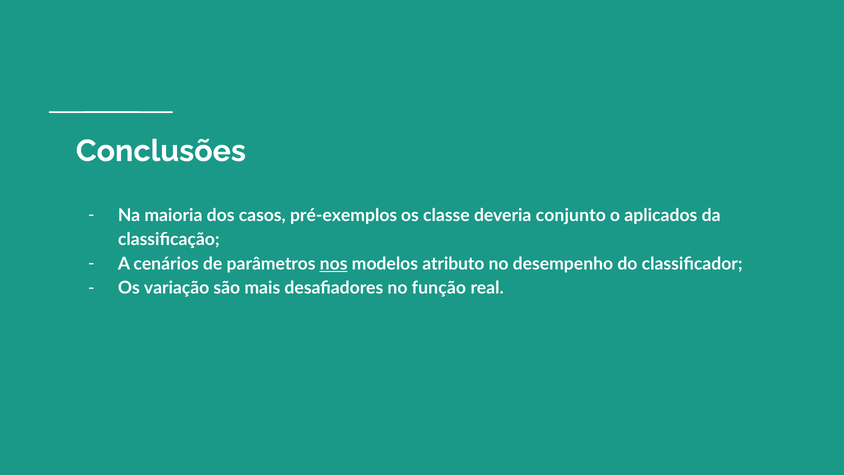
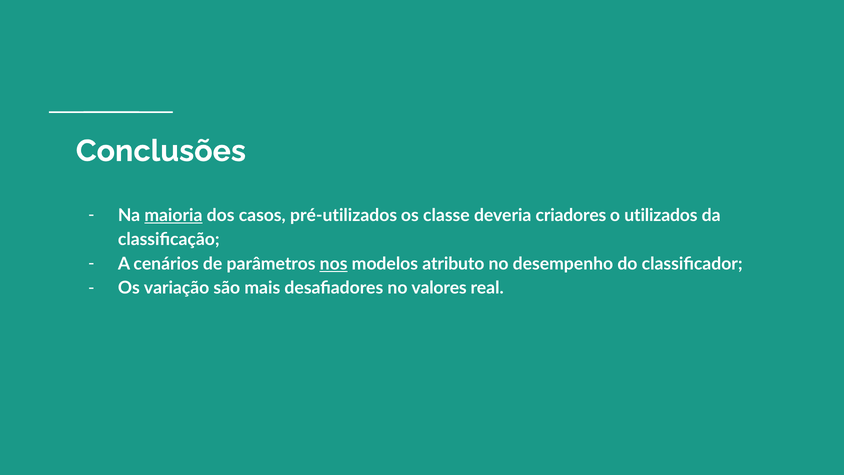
maioria underline: none -> present
pré-exemplos: pré-exemplos -> pré-utilizados
conjunto: conjunto -> criadores
aplicados: aplicados -> utilizados
função: função -> valores
